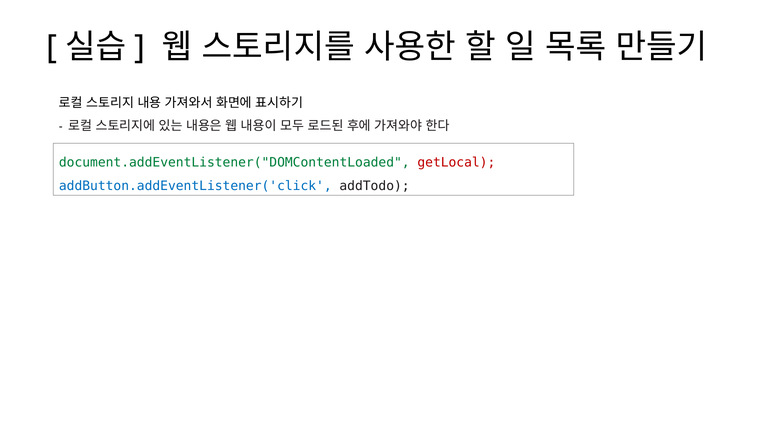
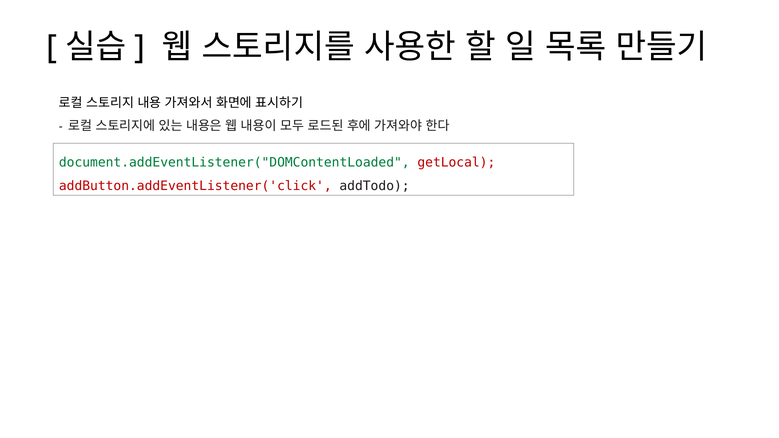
addButton.addEventListener('click colour: blue -> red
